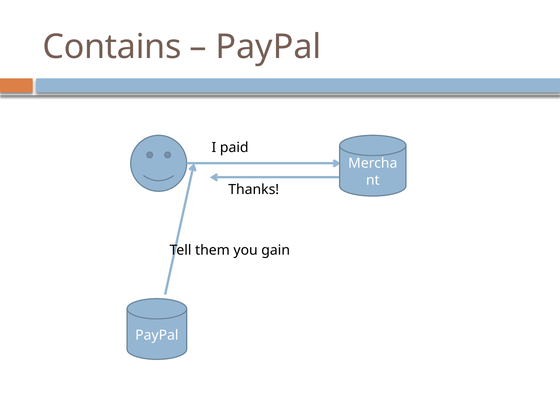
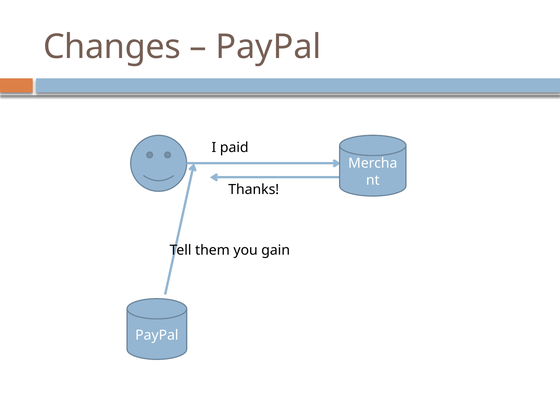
Contains: Contains -> Changes
